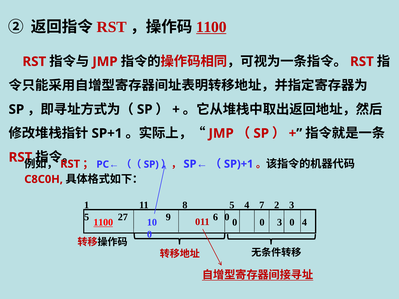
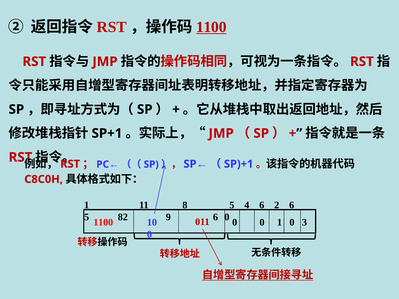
4 7: 7 -> 6
2 3: 3 -> 6
27: 27 -> 82
1100 at (103, 223) underline: present -> none
0 3: 3 -> 1
0 4: 4 -> 3
